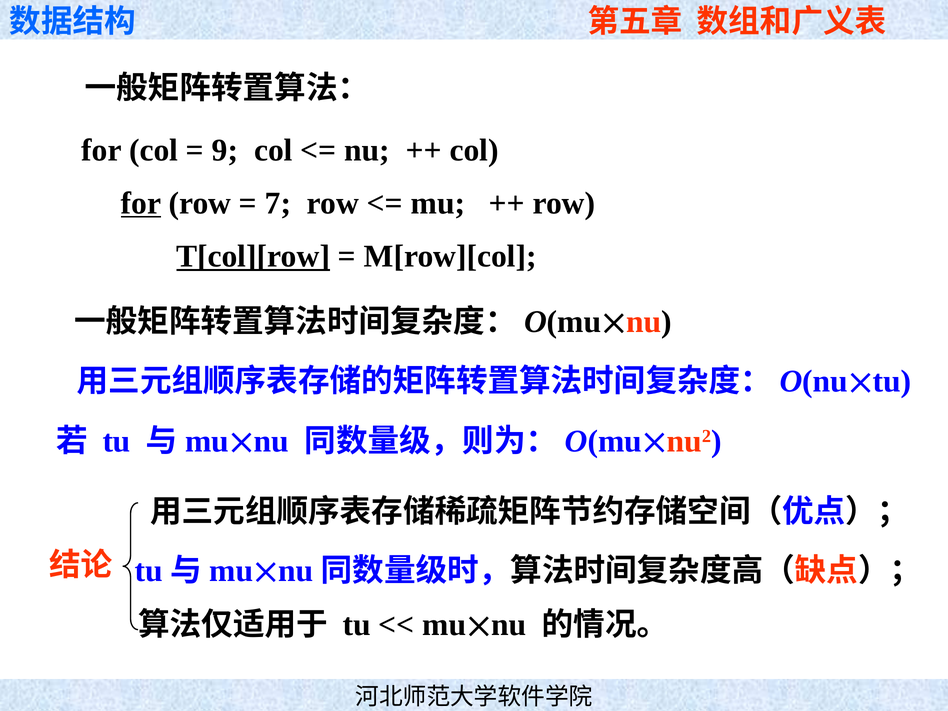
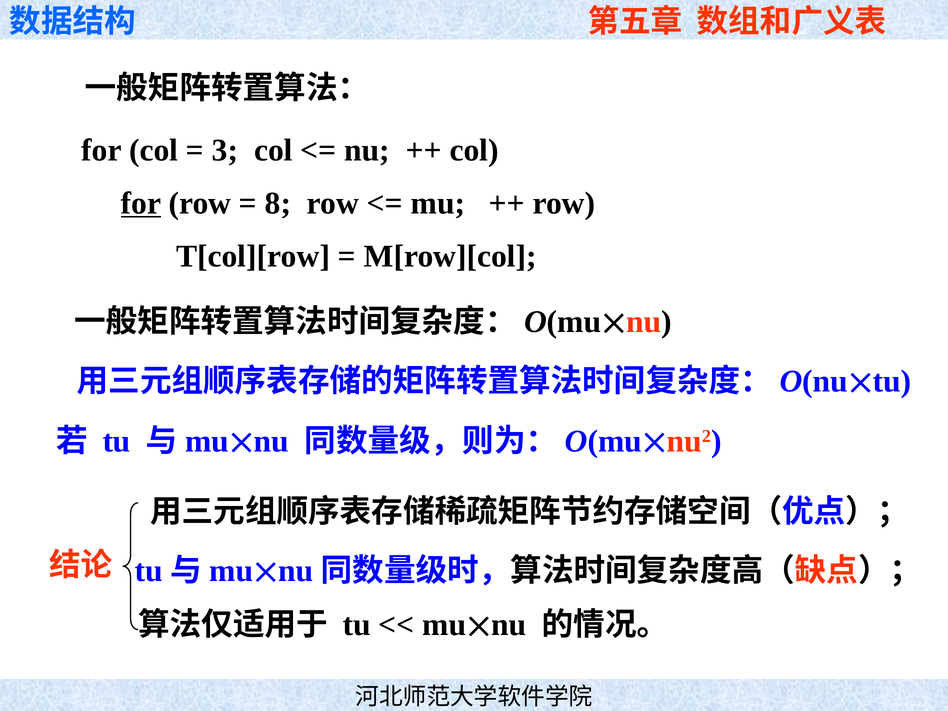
9: 9 -> 3
7: 7 -> 8
T[col][row underline: present -> none
